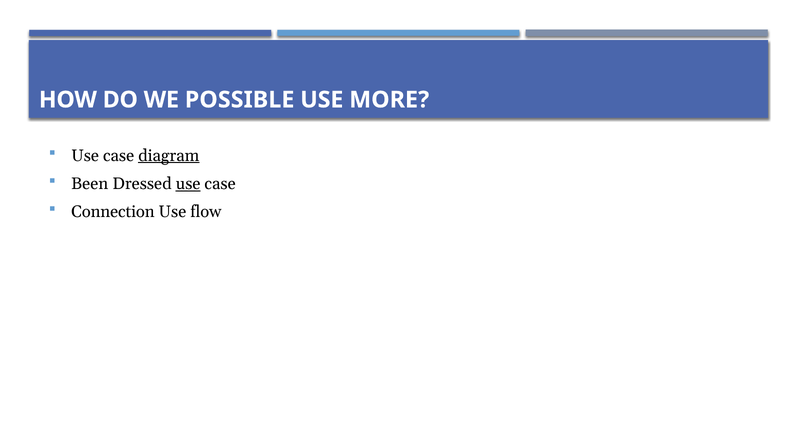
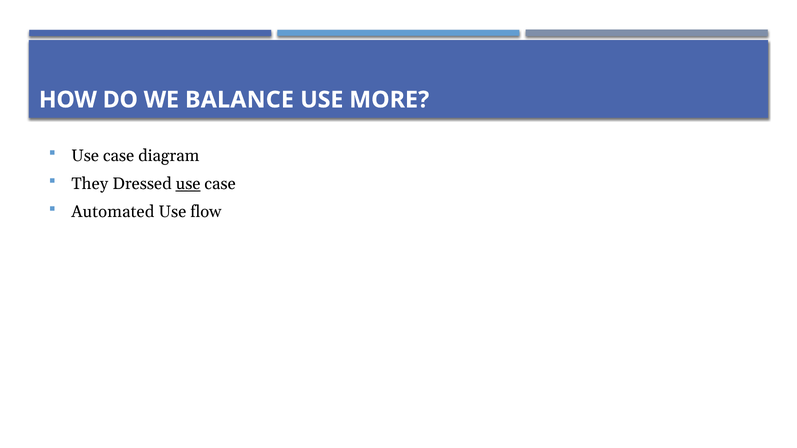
POSSIBLE: POSSIBLE -> BALANCE
diagram underline: present -> none
Been: Been -> They
Connection: Connection -> Automated
